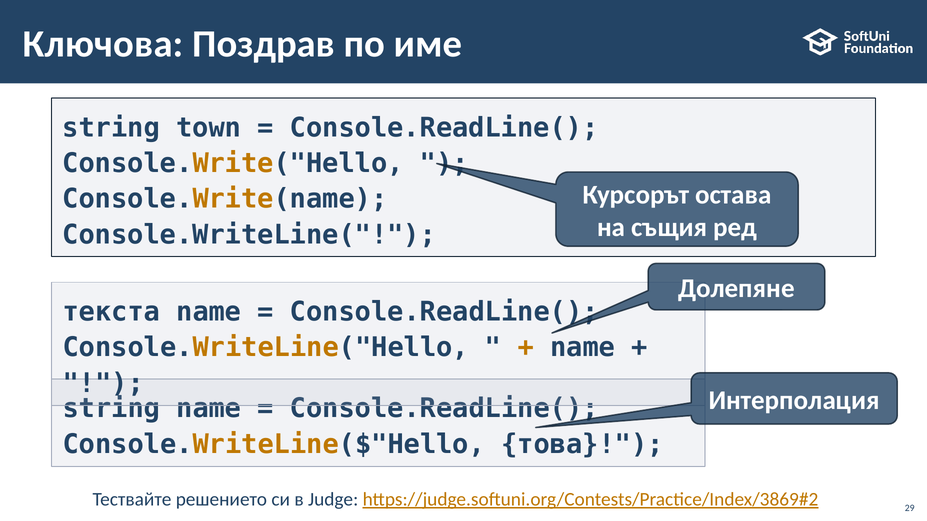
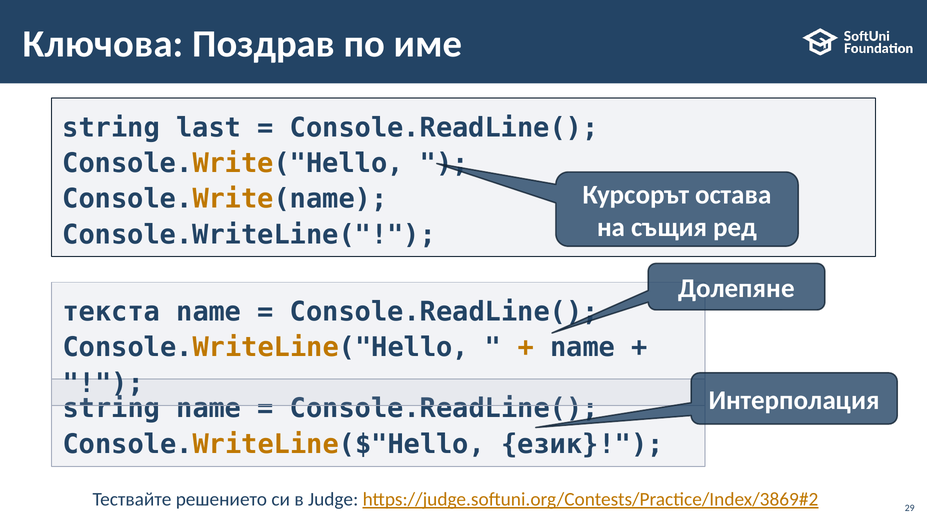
town: town -> last
това: това -> език
